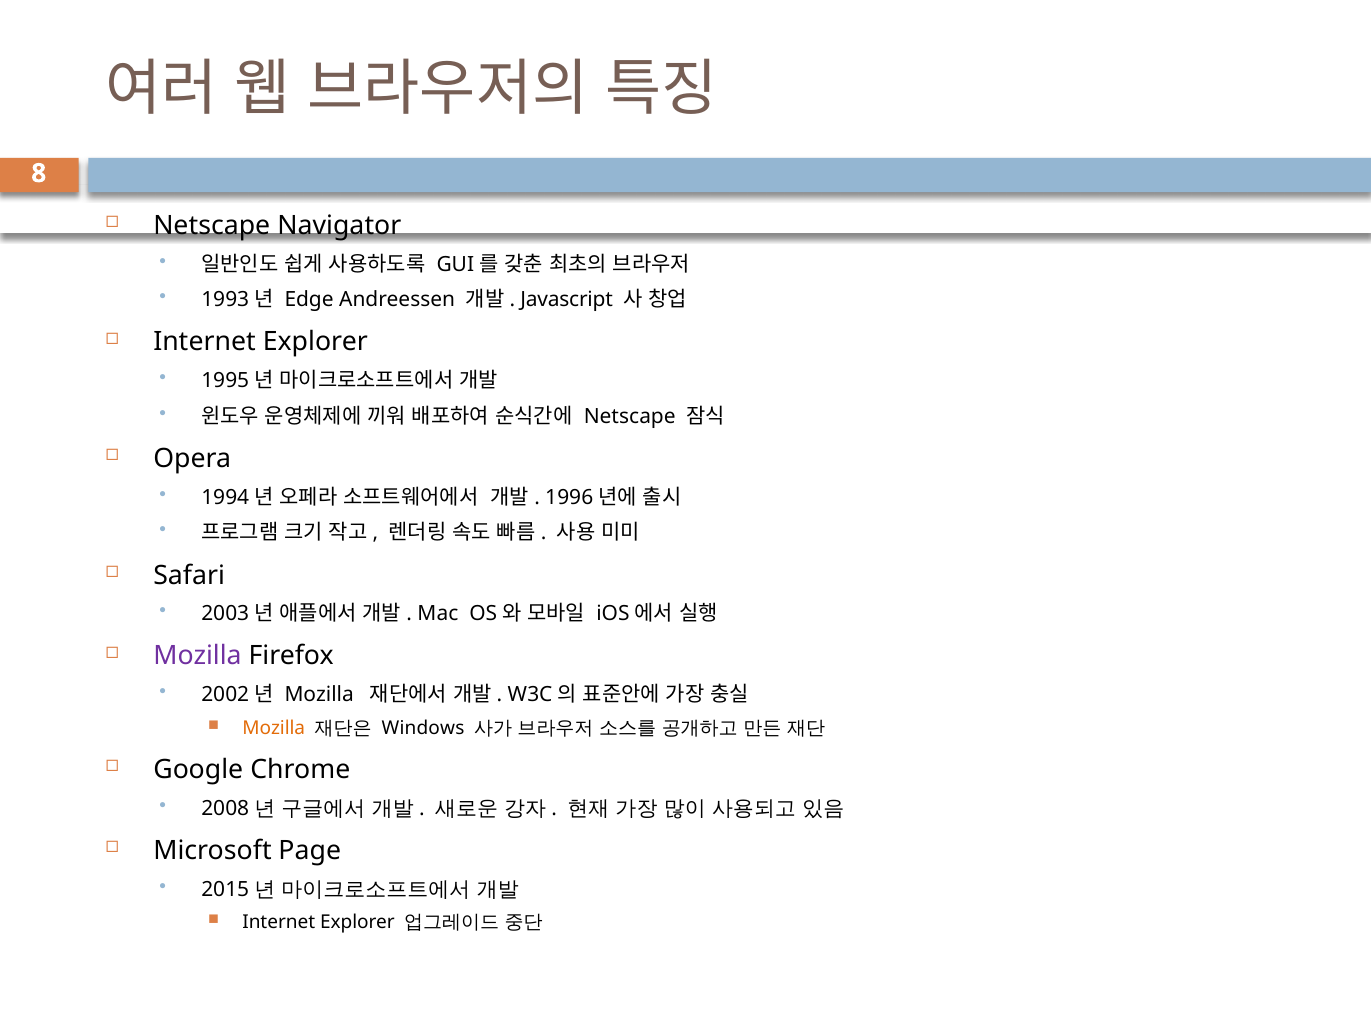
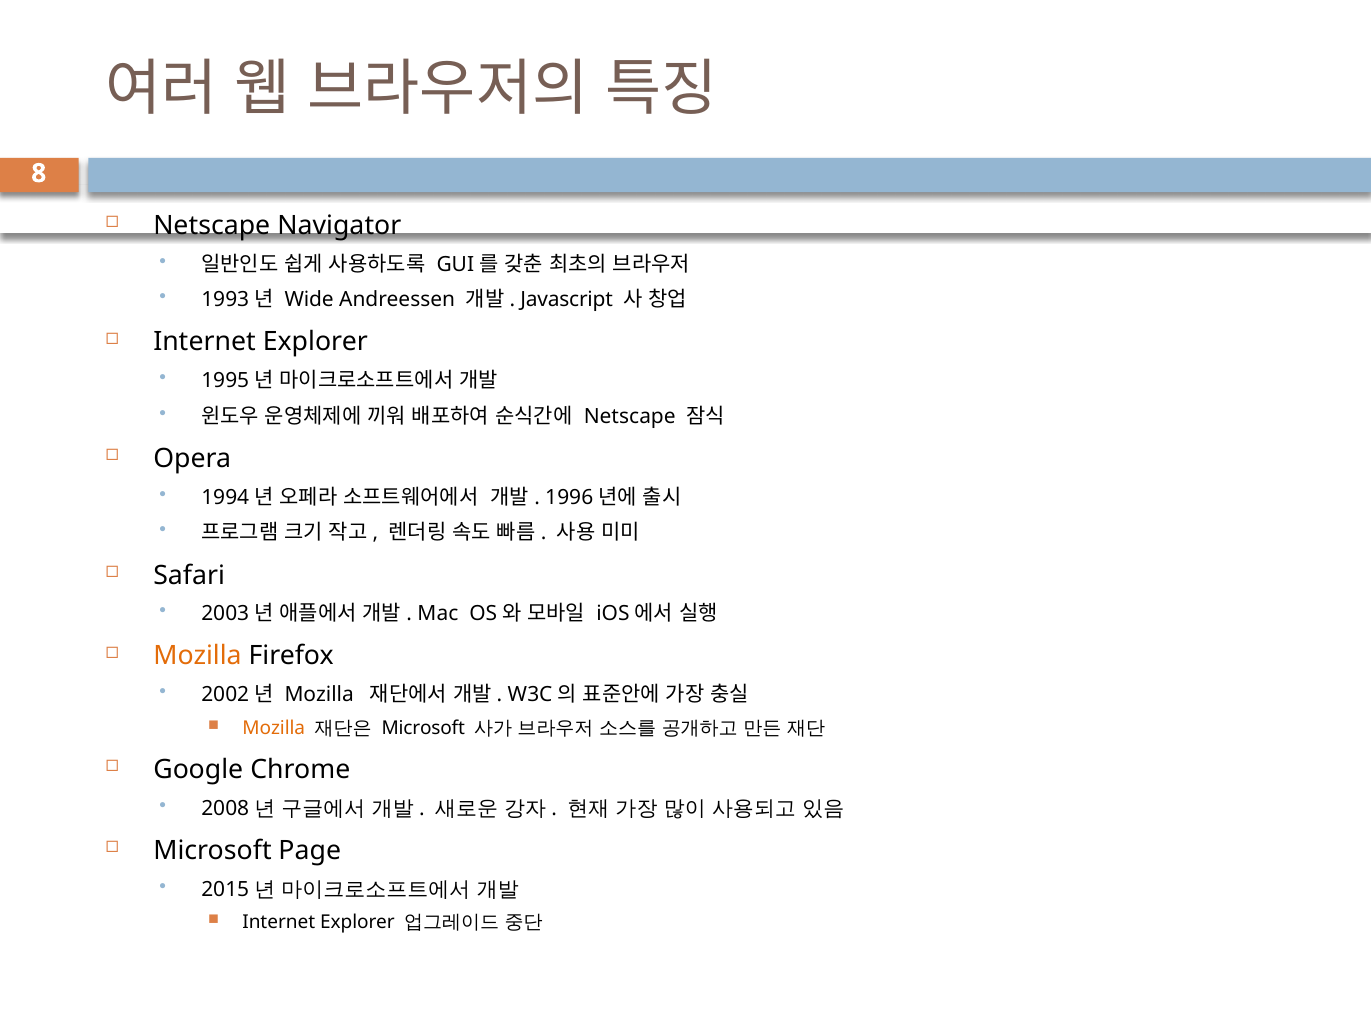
Edge: Edge -> Wide
Mozilla at (197, 656) colour: purple -> orange
Windows at (423, 728): Windows -> Microsoft
